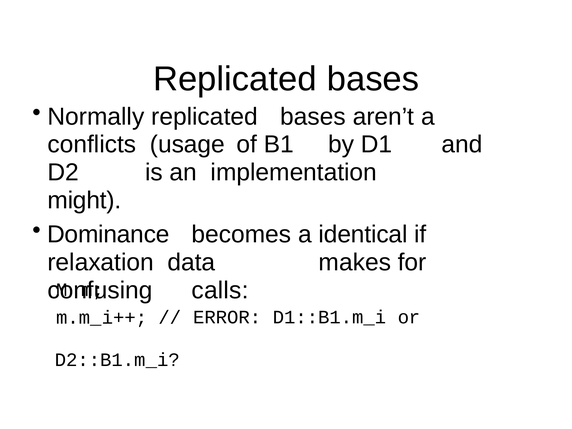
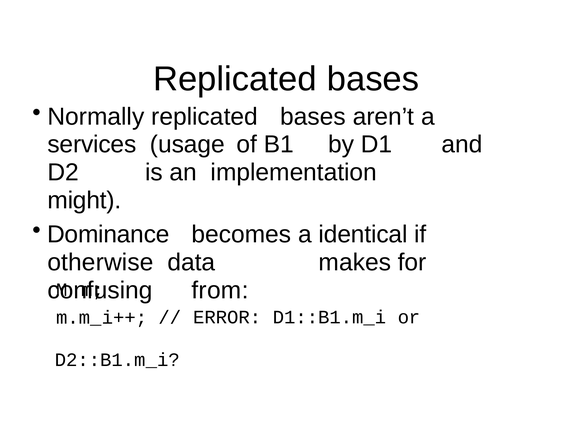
conflicts: conflicts -> services
relaxation: relaxation -> otherwise
calls: calls -> from
